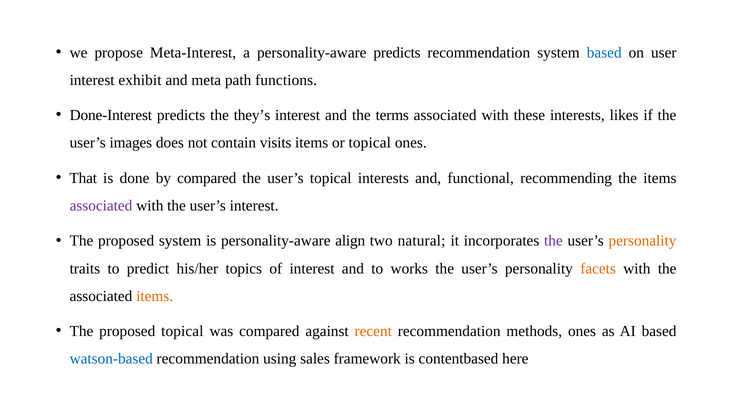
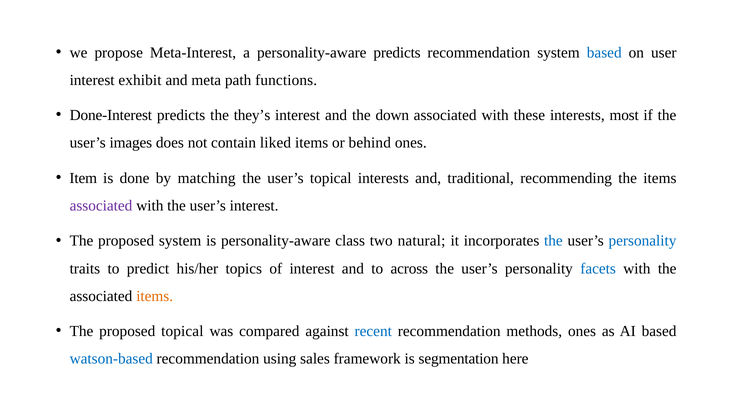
terms: terms -> down
likes: likes -> most
visits: visits -> liked
or topical: topical -> behind
That: That -> Item
by compared: compared -> matching
functional: functional -> traditional
align: align -> class
the at (553, 240) colour: purple -> blue
personality at (642, 240) colour: orange -> blue
works: works -> across
facets colour: orange -> blue
recent colour: orange -> blue
contentbased: contentbased -> segmentation
